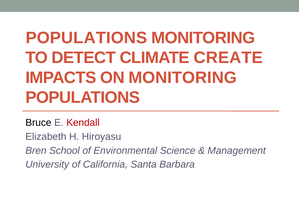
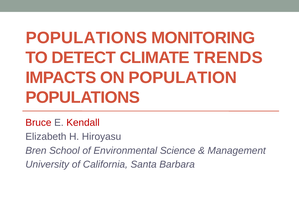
CREATE: CREATE -> TRENDS
ON MONITORING: MONITORING -> POPULATION
Bruce colour: black -> red
